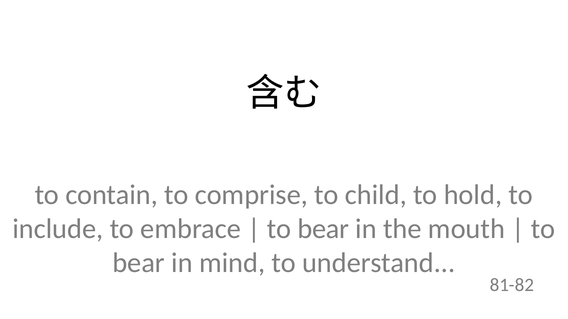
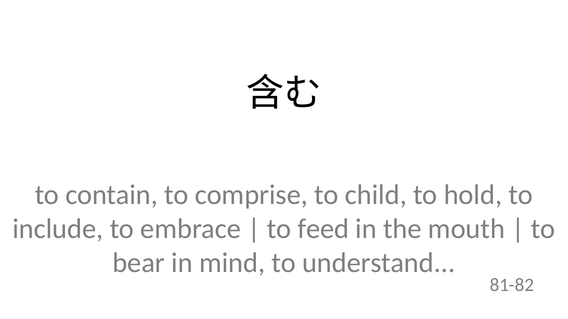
bear at (323, 229): bear -> feed
